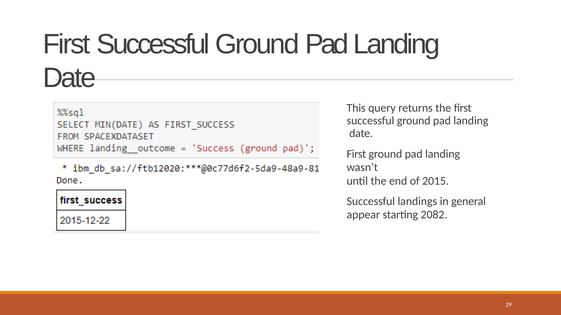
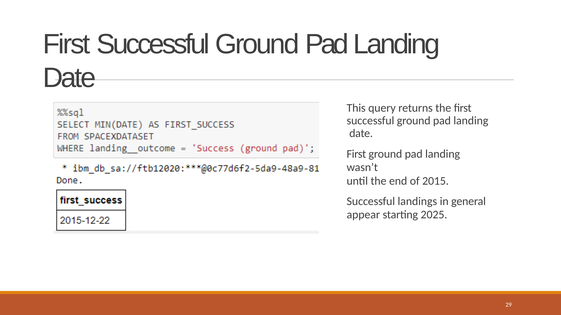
2082: 2082 -> 2025
